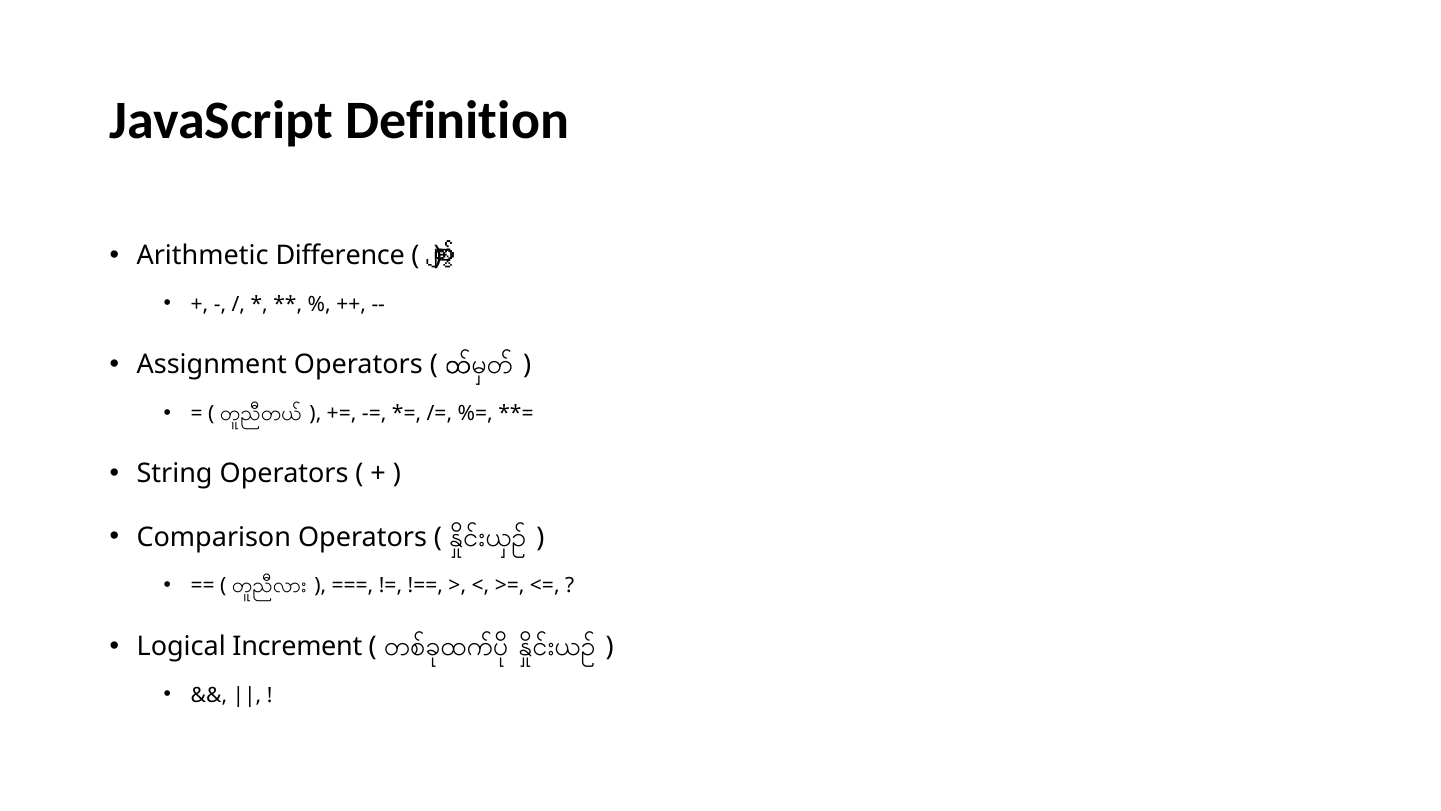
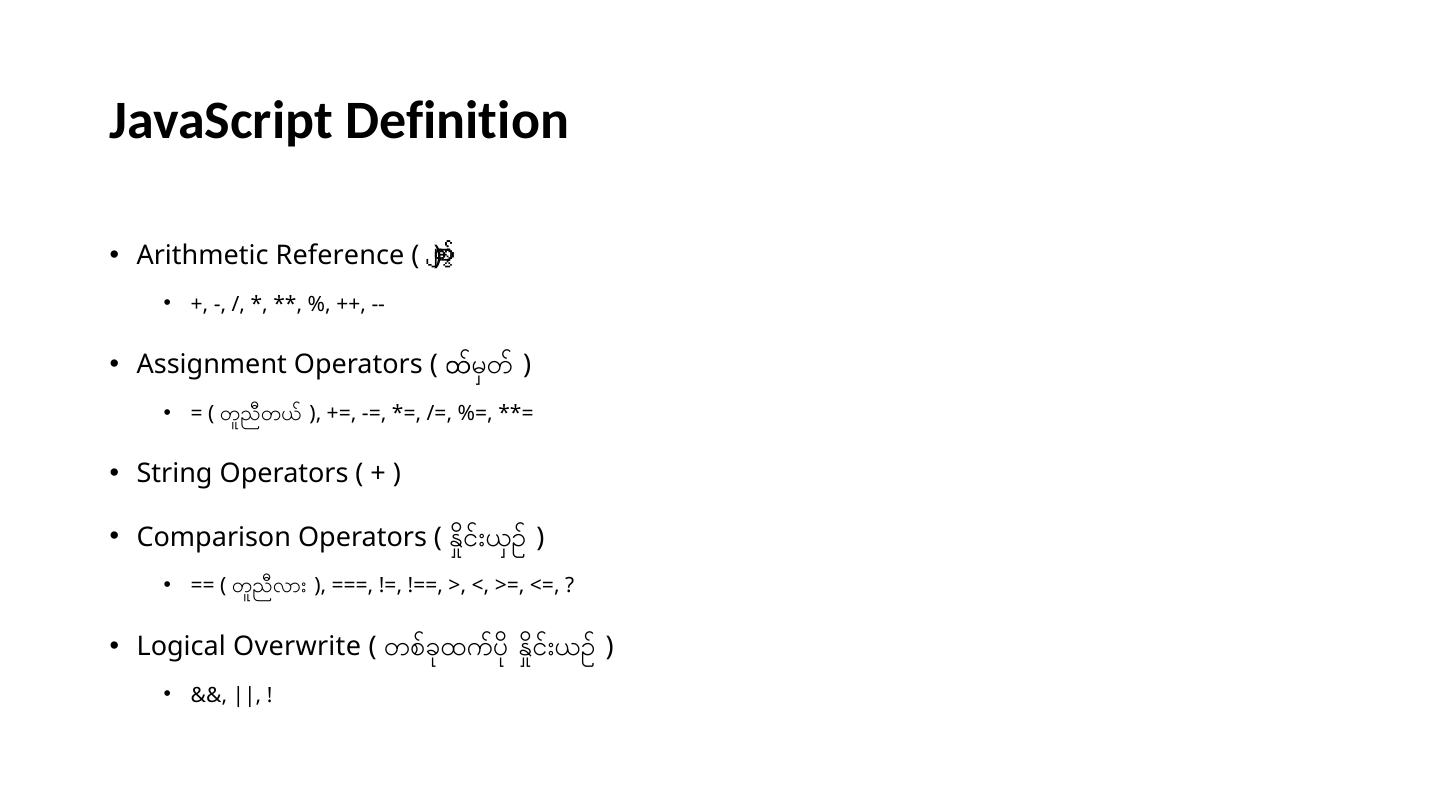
Difference: Difference -> Reference
Increment: Increment -> Overwrite
